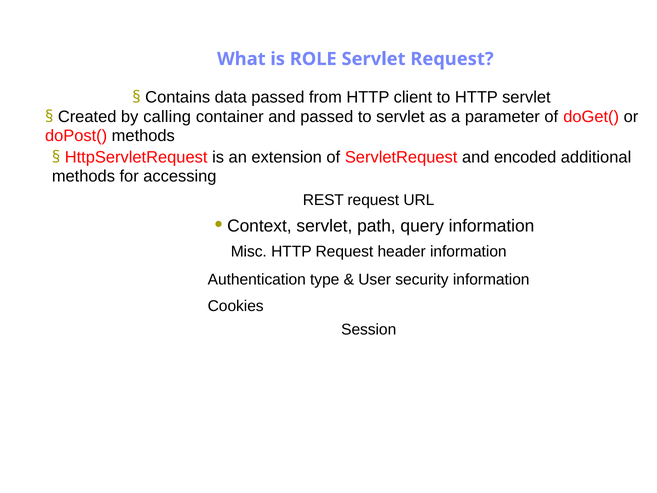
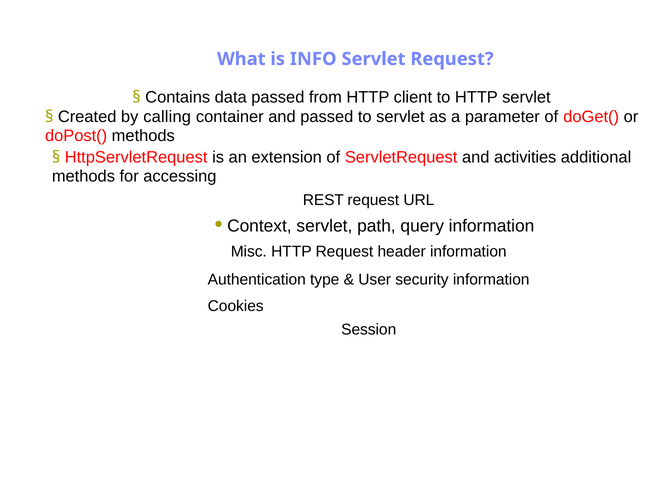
ROLE: ROLE -> INFO
encoded: encoded -> activities
